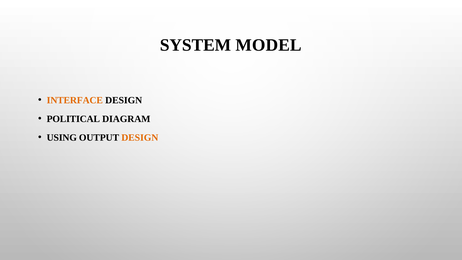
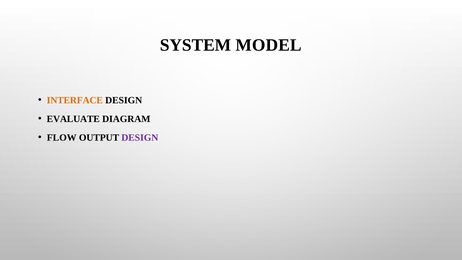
POLITICAL: POLITICAL -> EVALUATE
USING: USING -> FLOW
DESIGN at (140, 138) colour: orange -> purple
